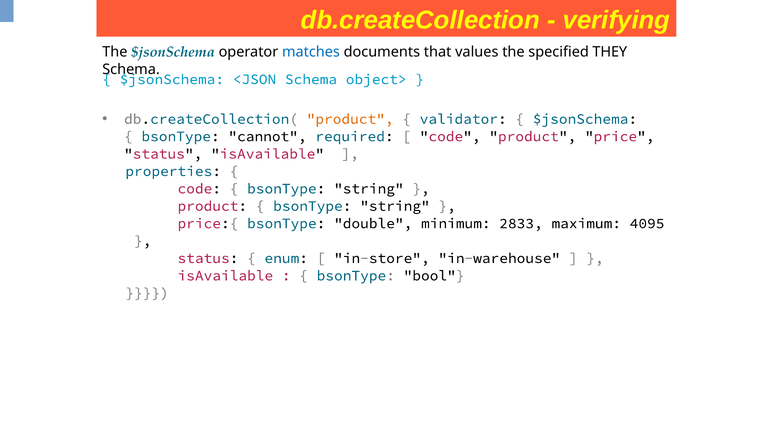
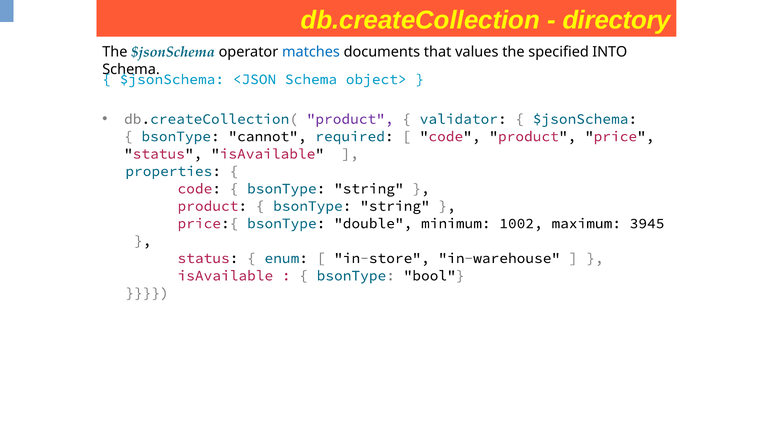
verifying: verifying -> directory
THEY: THEY -> INTO
product at (350, 119) colour: orange -> purple
2833: 2833 -> 1002
4095: 4095 -> 3945
